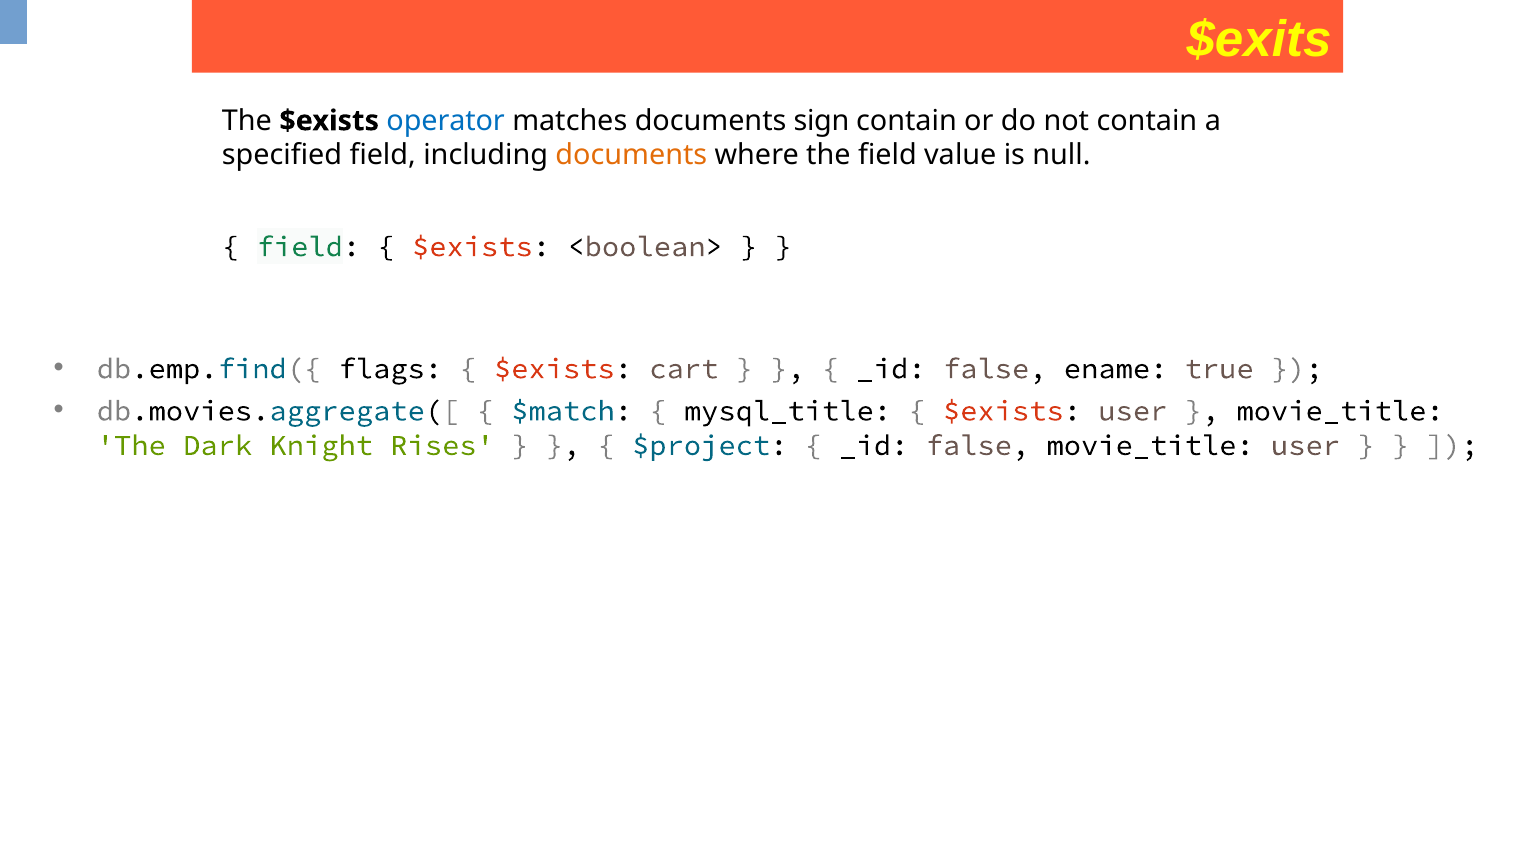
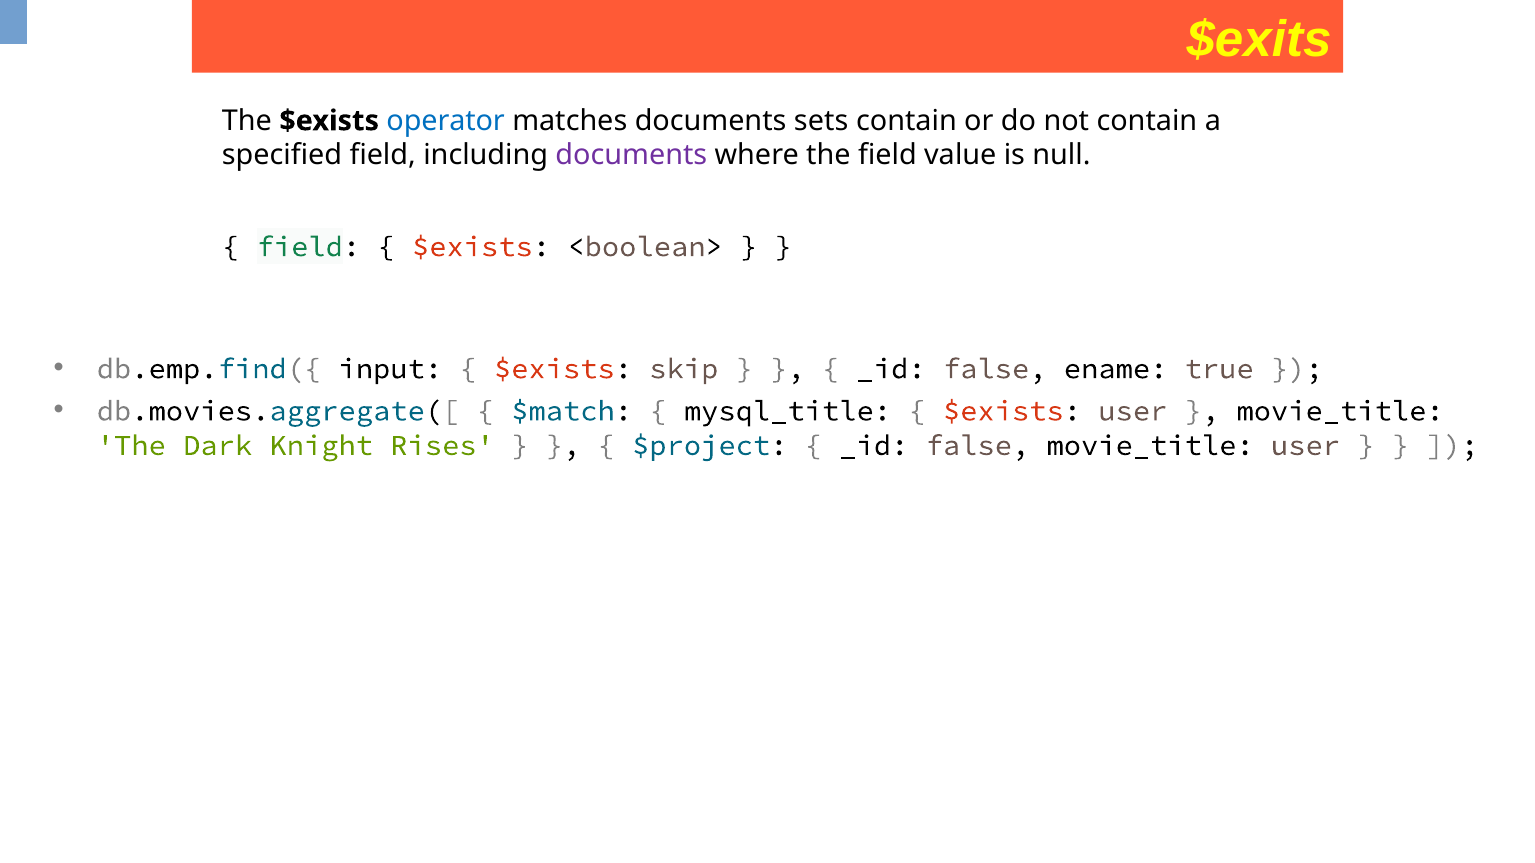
sign: sign -> sets
documents at (631, 155) colour: orange -> purple
flags: flags -> input
cart: cart -> skip
